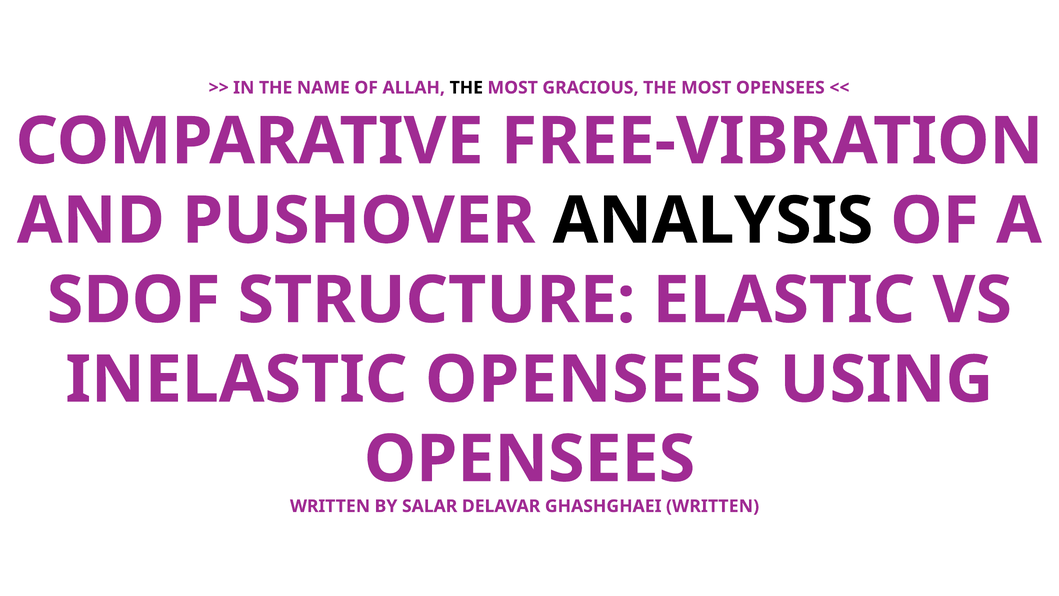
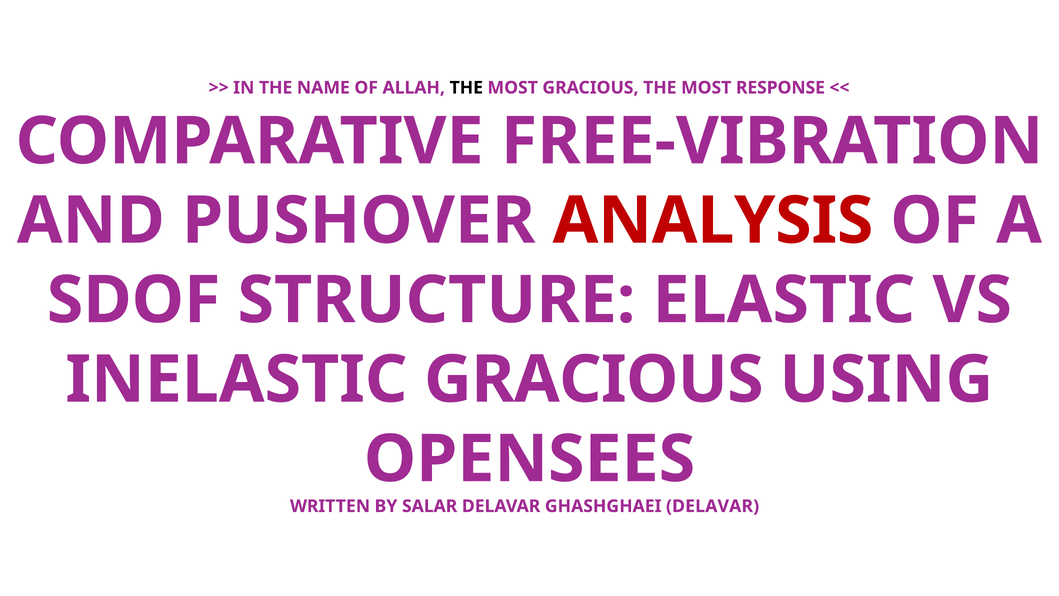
MOST OPENSEES: OPENSEES -> RESPONSE
ANALYSIS colour: black -> red
INELASTIC OPENSEES: OPENSEES -> GRACIOUS
WRITTEN at (713, 506): WRITTEN -> DELAVAR
